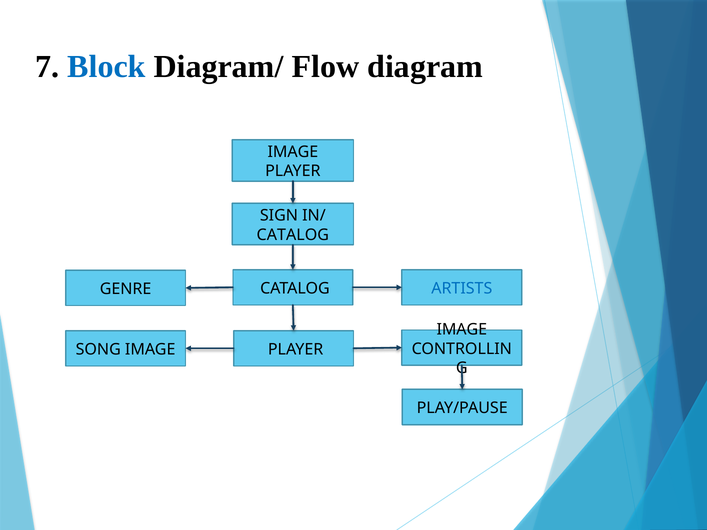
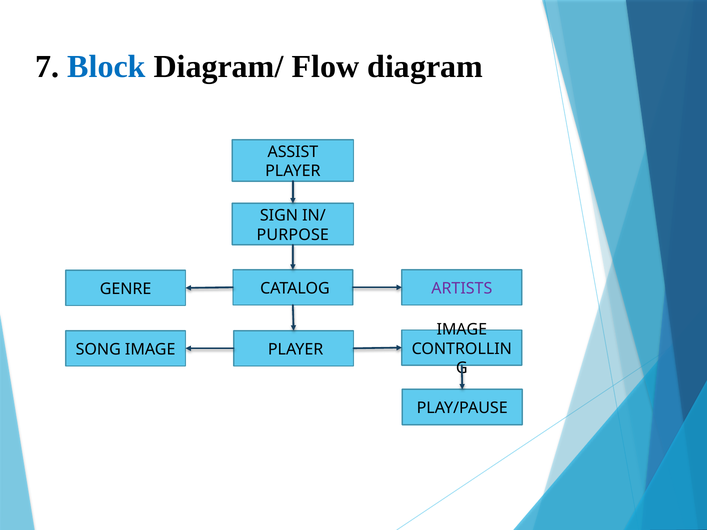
IMAGE at (293, 152): IMAGE -> ASSIST
CATALOG at (293, 235): CATALOG -> PURPOSE
ARTISTS colour: blue -> purple
